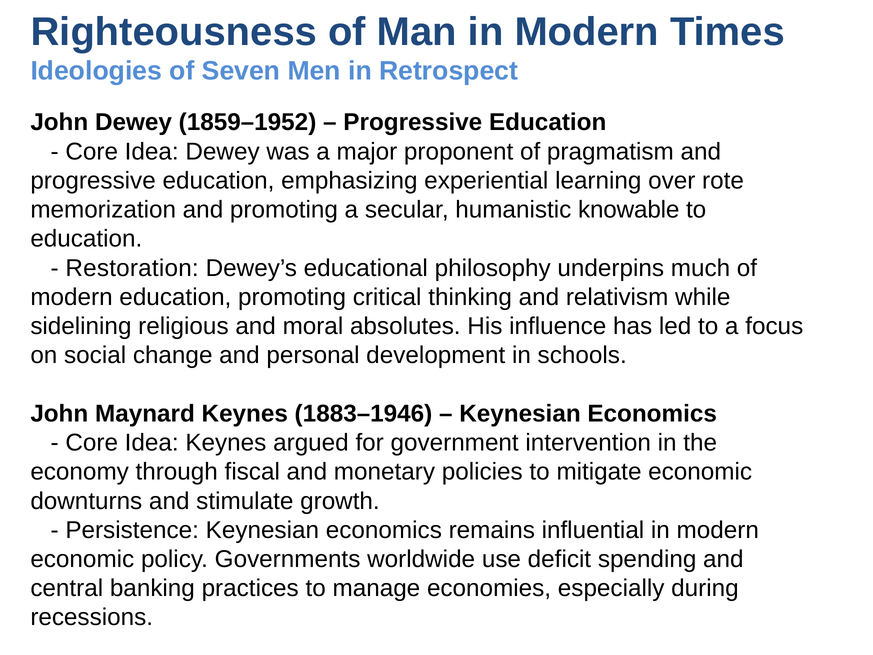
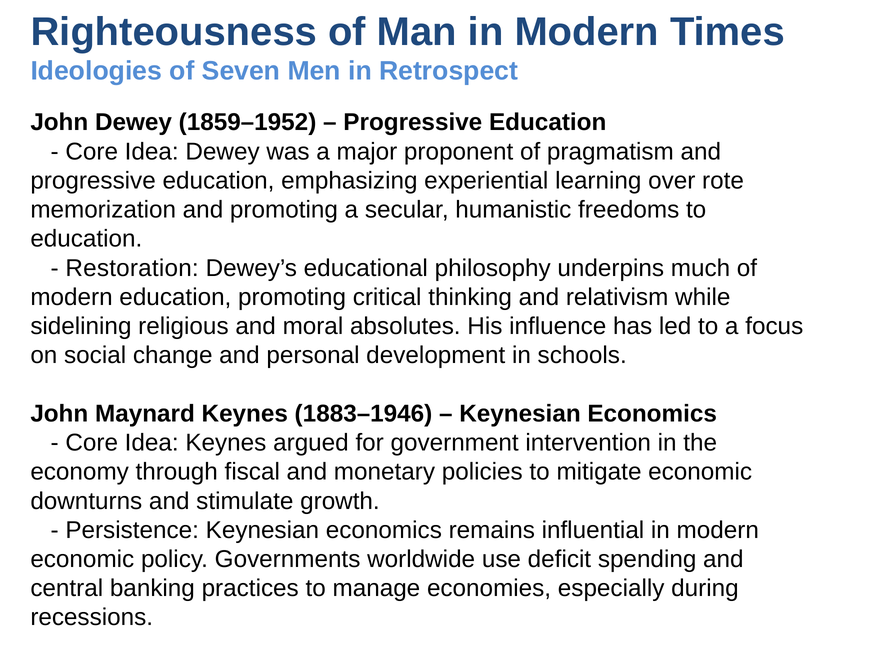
knowable: knowable -> freedoms
